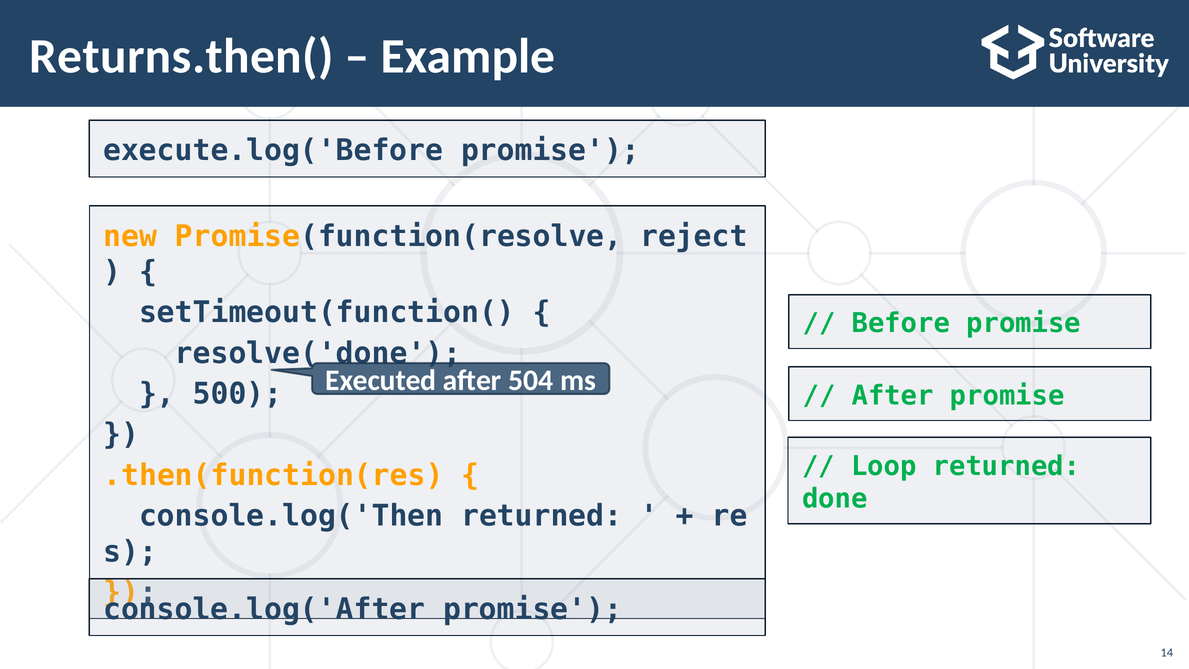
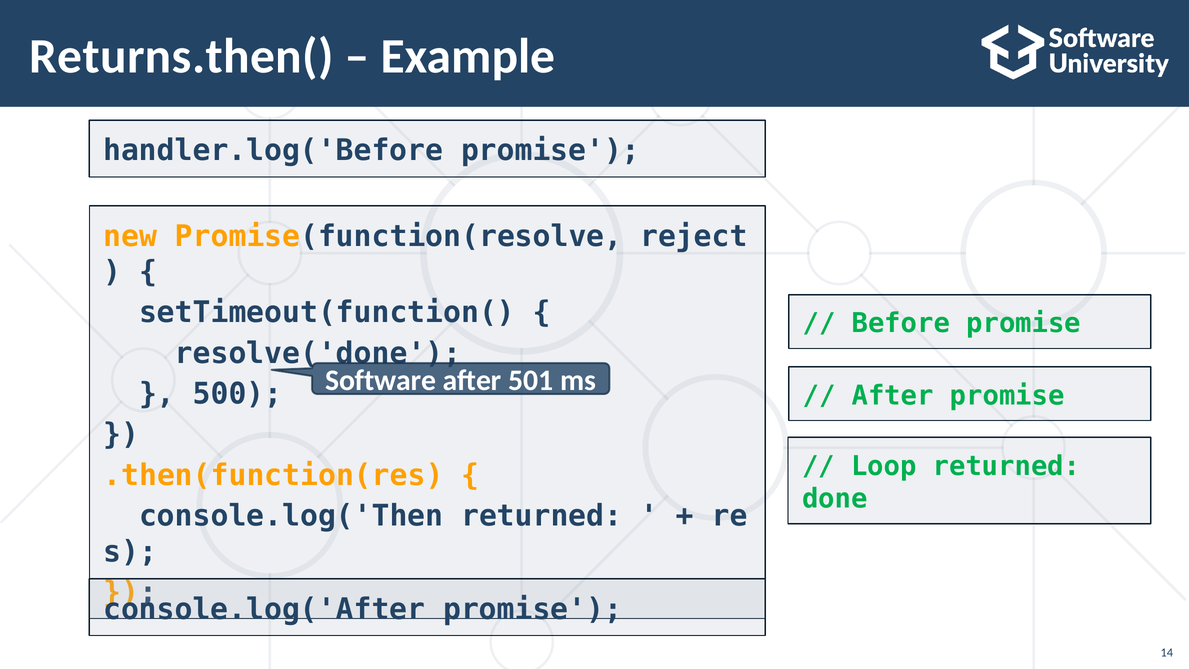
execute.log('Before: execute.log('Before -> handler.log('Before
Executed: Executed -> Software
504: 504 -> 501
